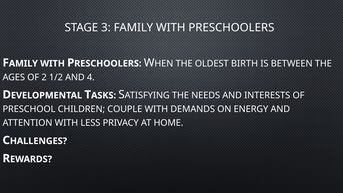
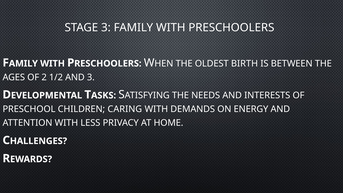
AND 4: 4 -> 3
COUPLE: COUPLE -> CARING
